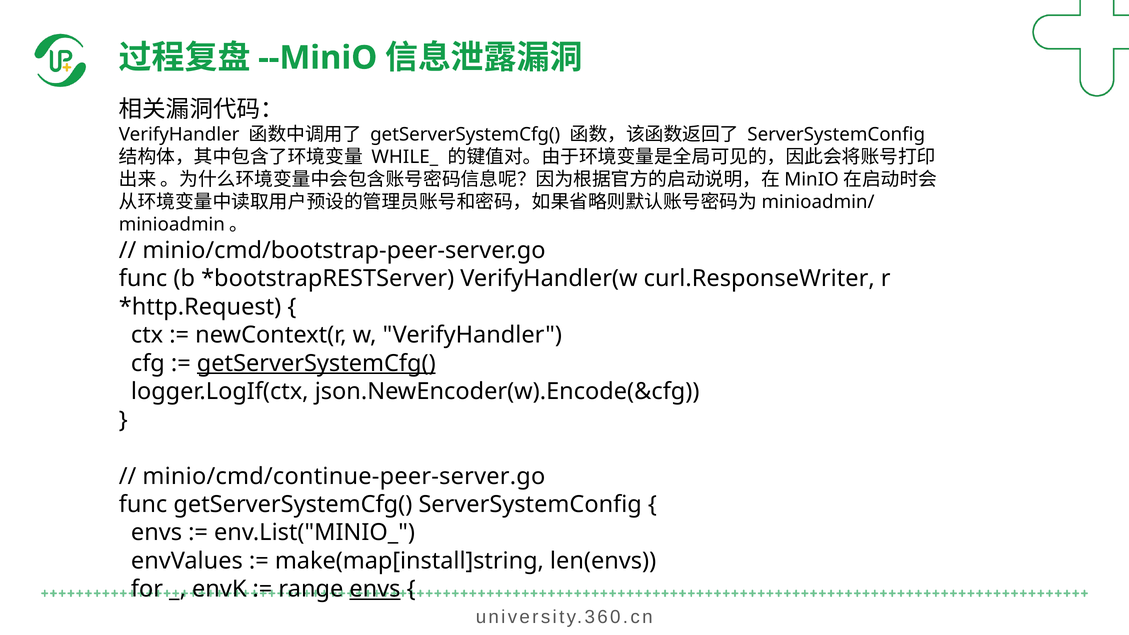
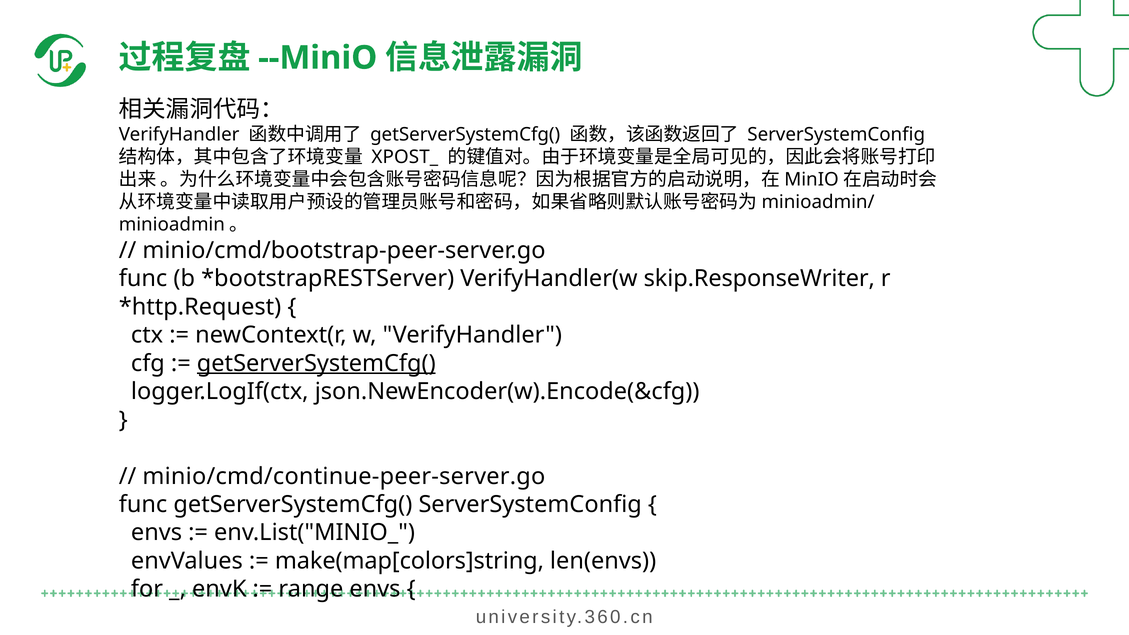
WHILE_: WHILE_ -> XPOST_
curl.ResponseWriter: curl.ResponseWriter -> skip.ResponseWriter
make(map[install]string: make(map[install]string -> make(map[colors]string
envs at (375, 589) underline: present -> none
